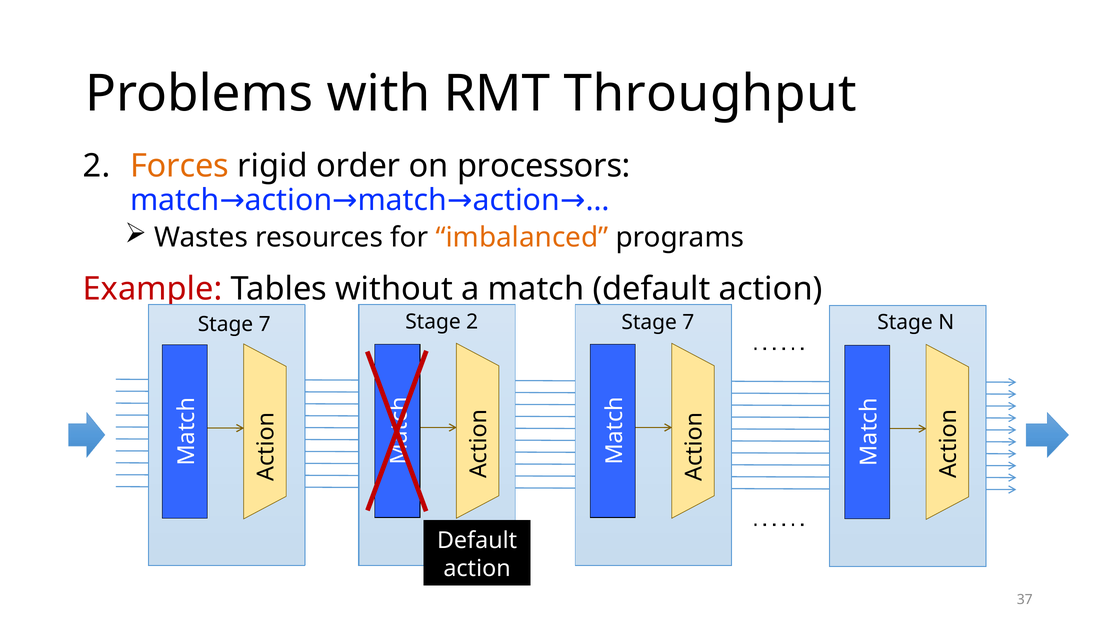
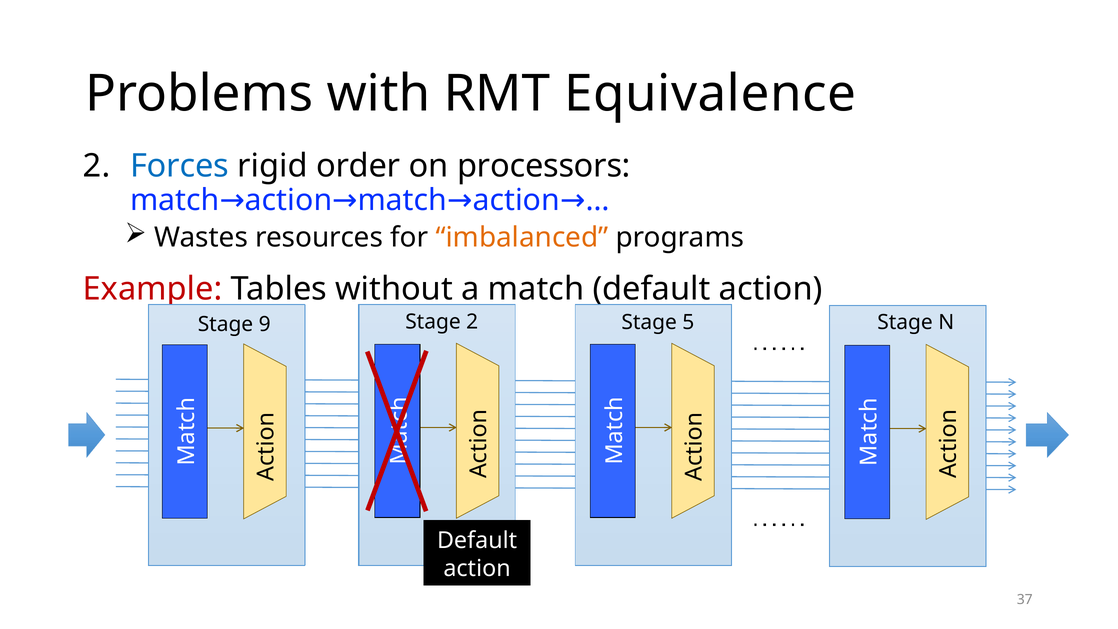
Throughput: Throughput -> Equivalence
Forces colour: orange -> blue
7 at (265, 324): 7 -> 9
2 Stage 7: 7 -> 5
